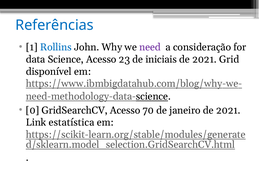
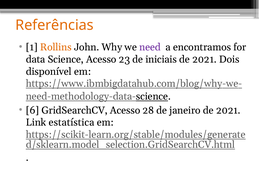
Referências colour: blue -> orange
Rollins colour: blue -> orange
consideração: consideração -> encontramos
Grid: Grid -> Dois
0: 0 -> 6
70: 70 -> 28
